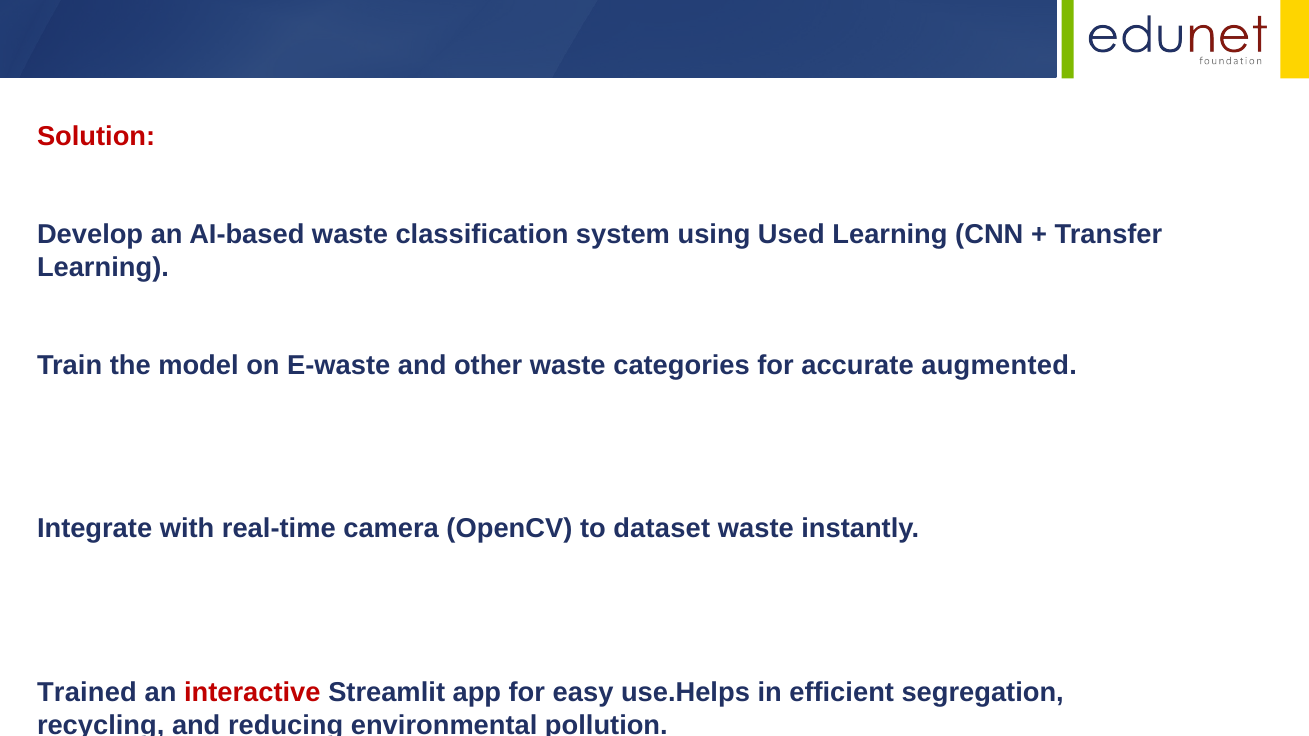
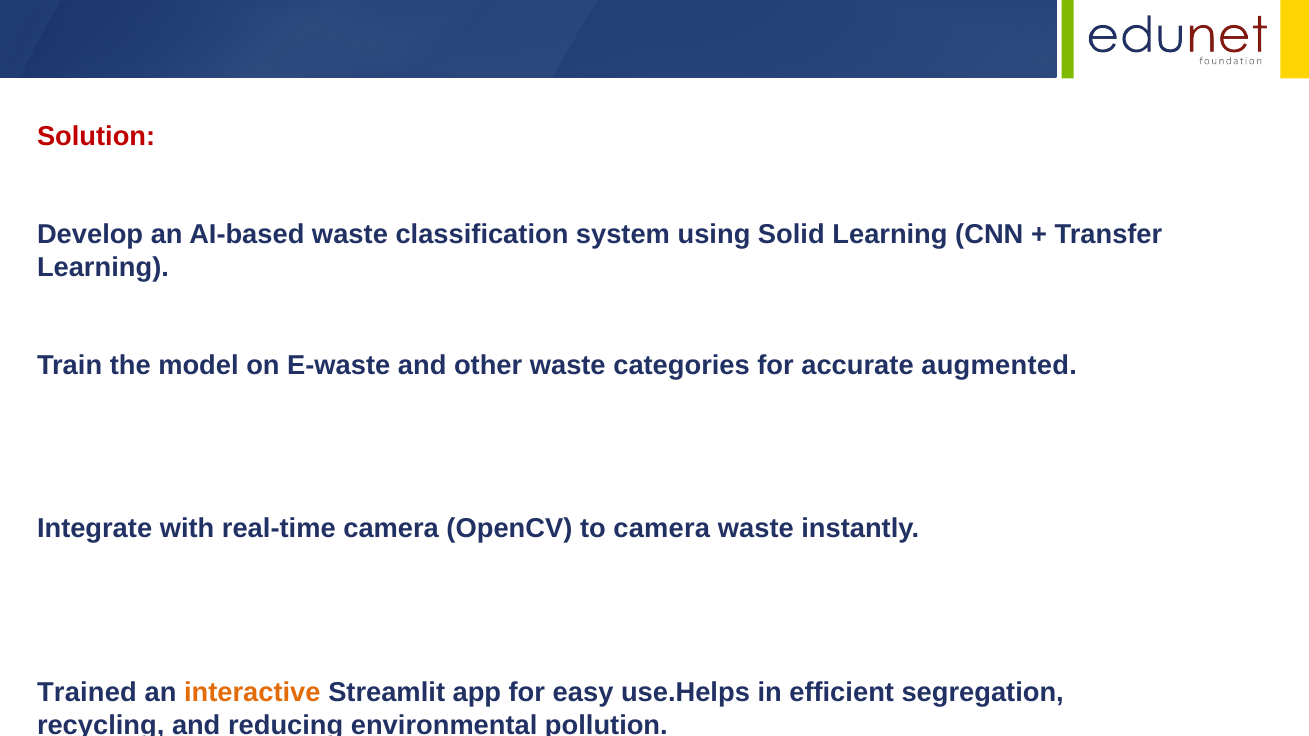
Used: Used -> Solid
to dataset: dataset -> camera
interactive colour: red -> orange
